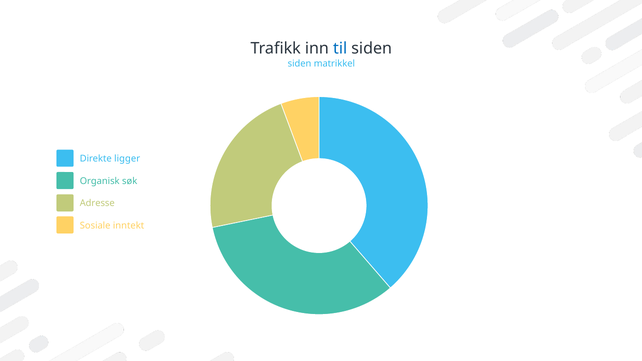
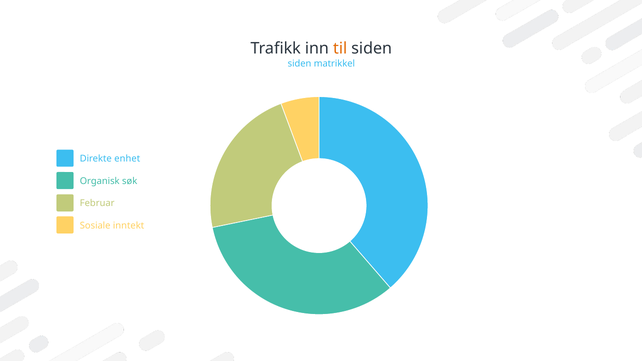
til colour: blue -> orange
ligger: ligger -> enhet
Adresse: Adresse -> Februar
